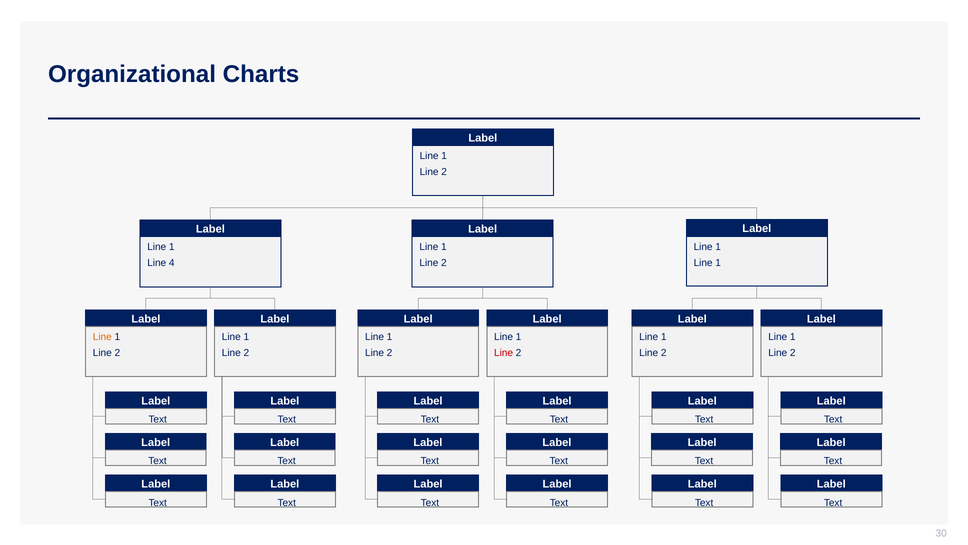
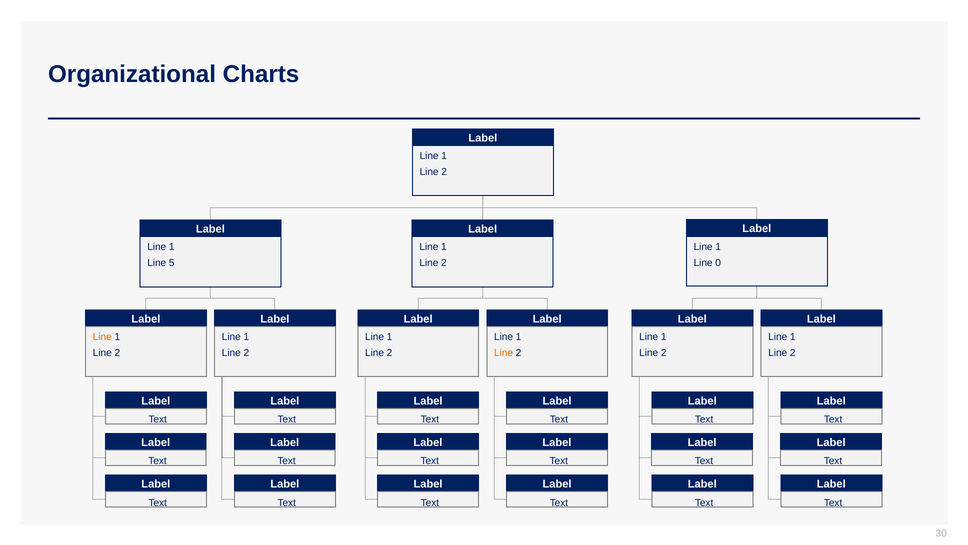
4: 4 -> 5
1 at (718, 263): 1 -> 0
Line at (504, 353) colour: red -> orange
